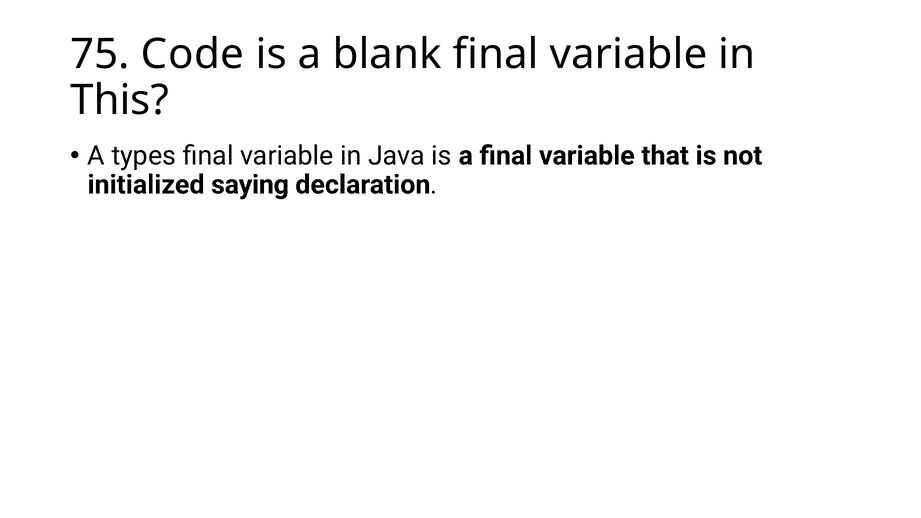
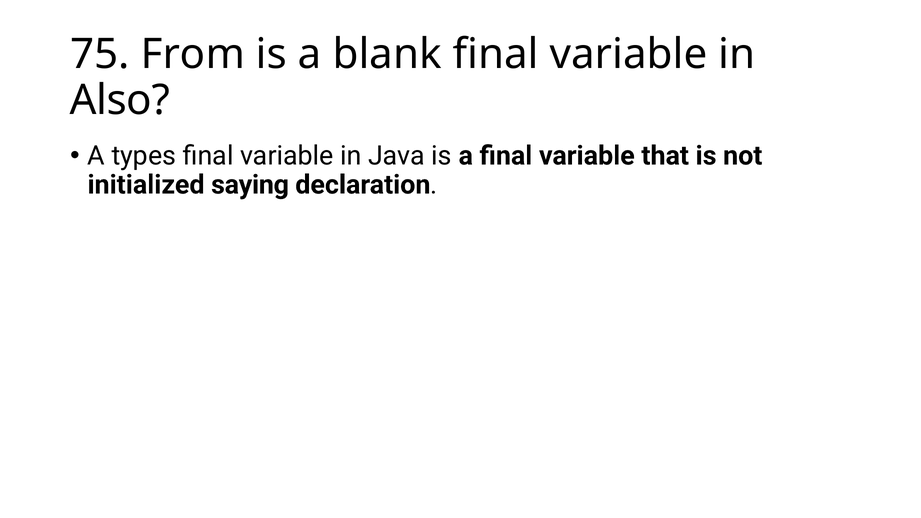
Code: Code -> From
This: This -> Also
